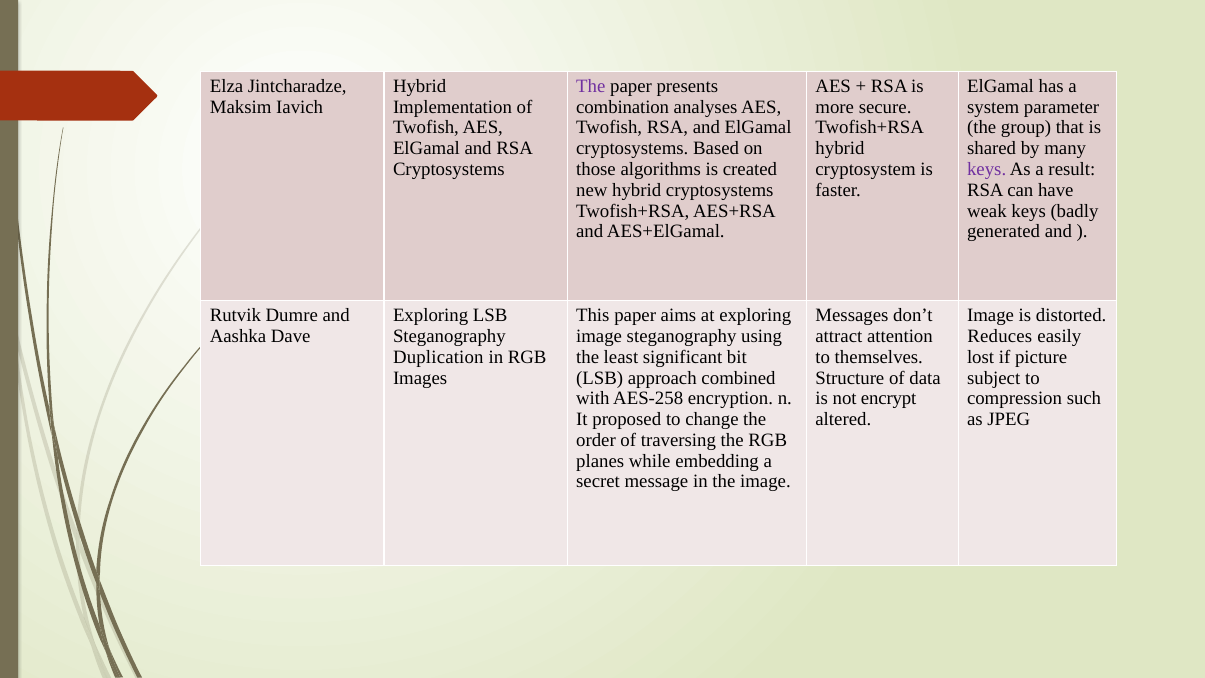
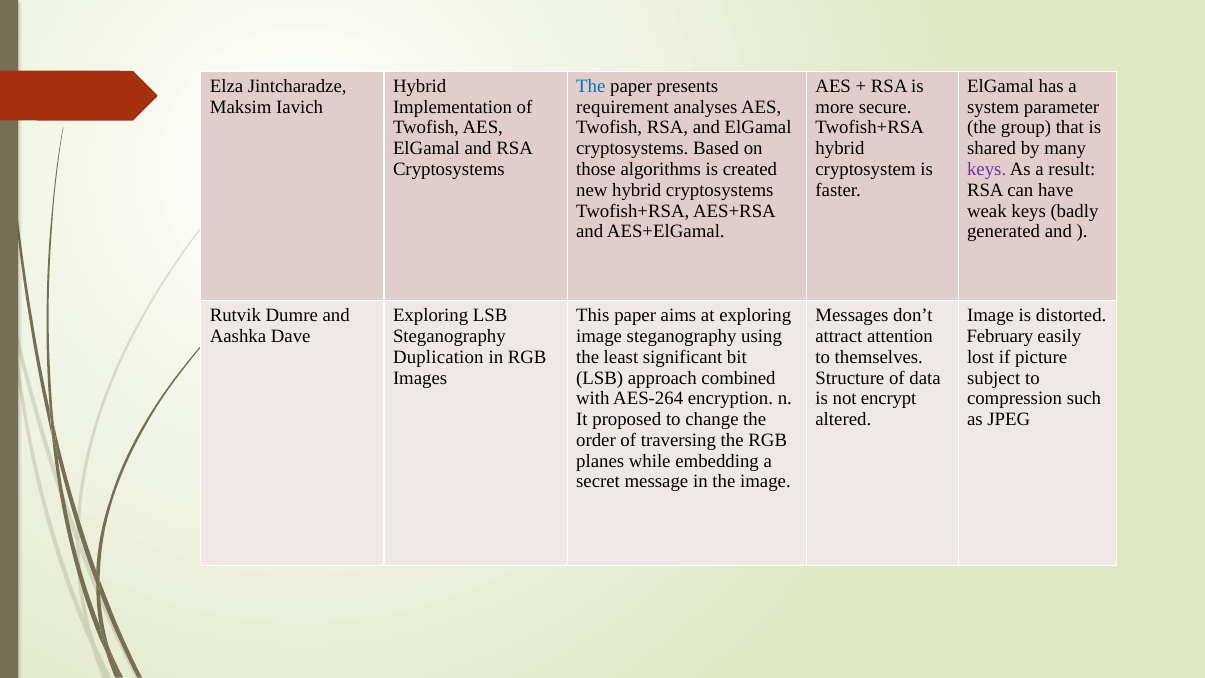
The at (591, 86) colour: purple -> blue
combination: combination -> requirement
Reduces: Reduces -> February
AES-258: AES-258 -> AES-264
